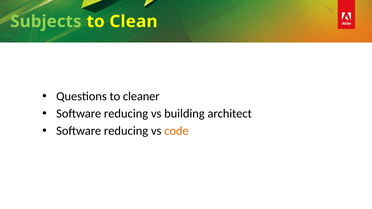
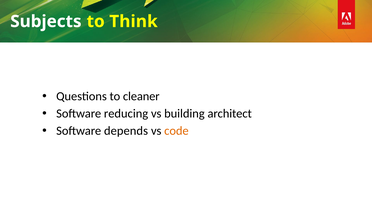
Subjects colour: light green -> white
Clean: Clean -> Think
reducing at (126, 131): reducing -> depends
